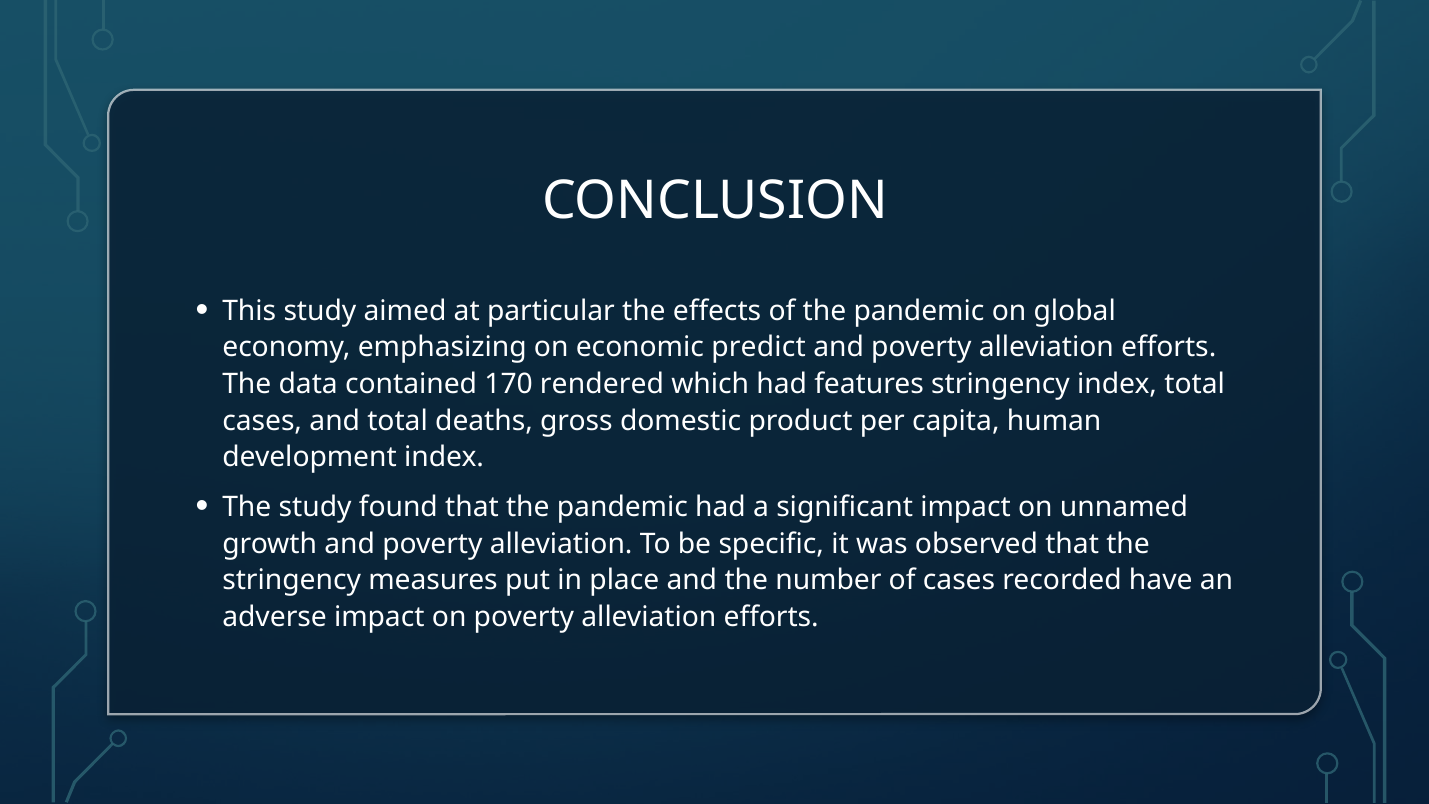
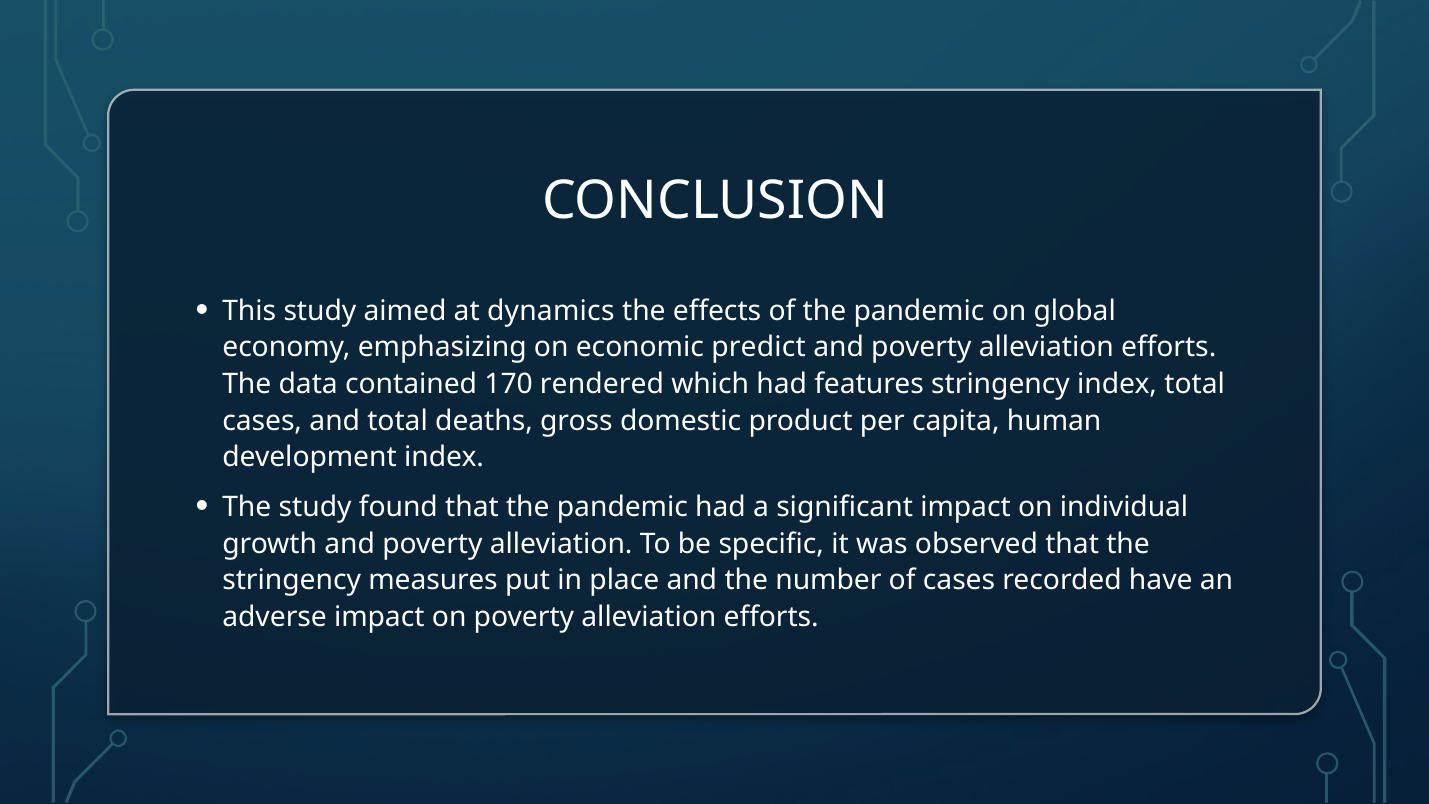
particular: particular -> dynamics
unnamed: unnamed -> individual
